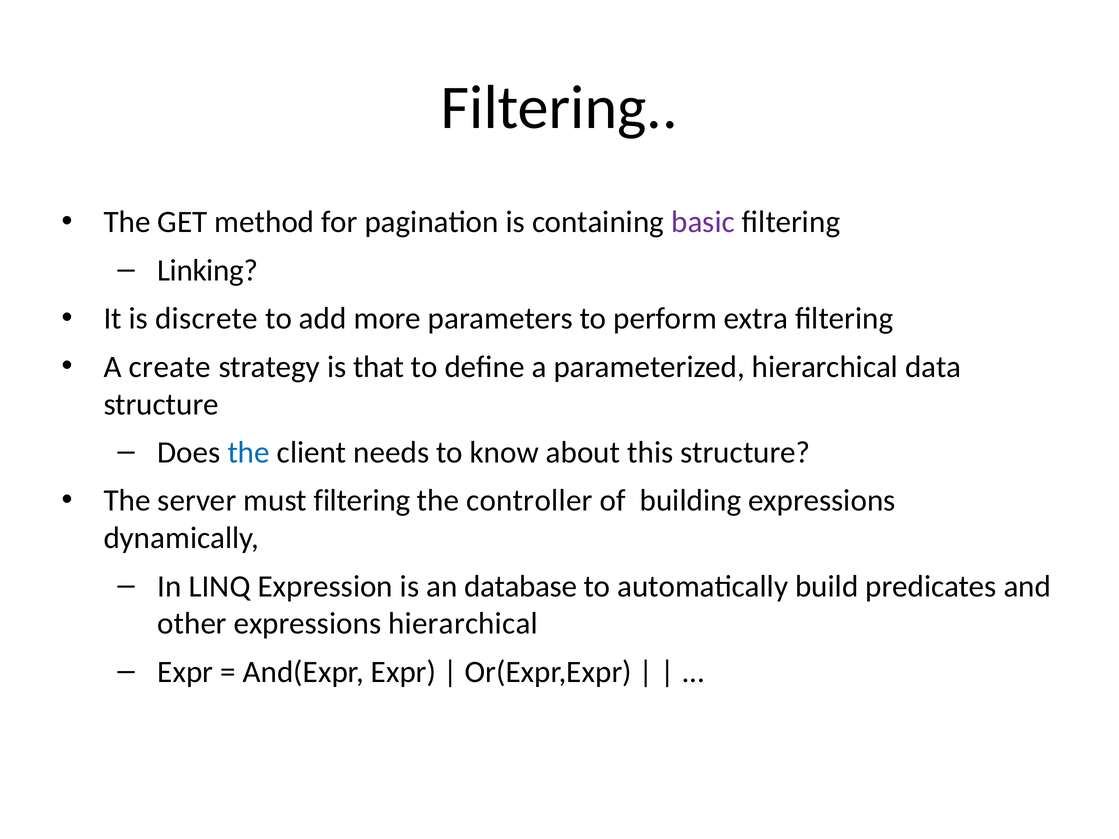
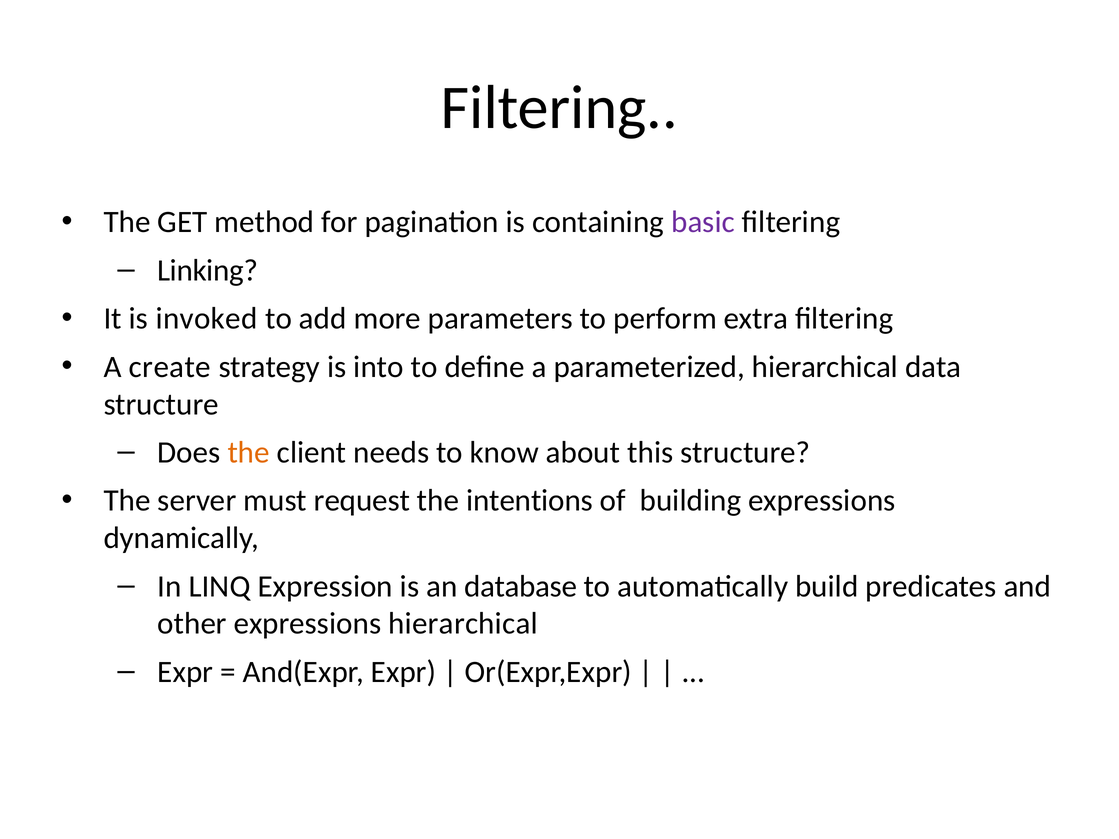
discrete: discrete -> invoked
that: that -> into
the at (249, 453) colour: blue -> orange
must filtering: filtering -> request
controller: controller -> intentions
